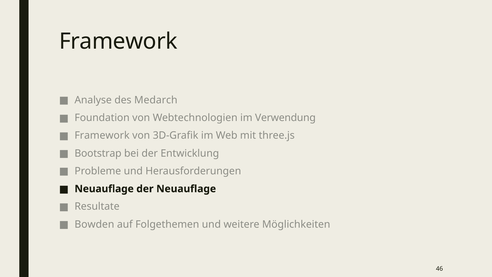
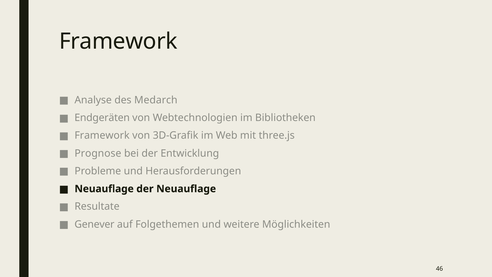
Foundation: Foundation -> Endgeräten
Verwendung: Verwendung -> Bibliotheken
Bootstrap: Bootstrap -> Prognose
Bowden: Bowden -> Genever
